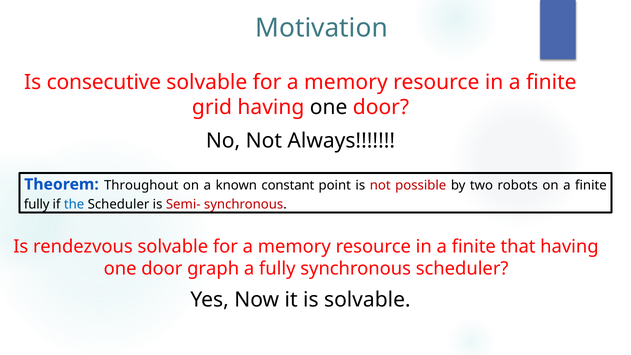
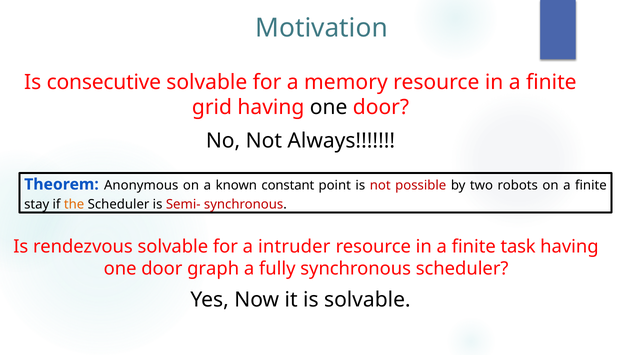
Throughout: Throughout -> Anonymous
fully at (37, 204): fully -> stay
the colour: blue -> orange
memory at (294, 247): memory -> intruder
that: that -> task
